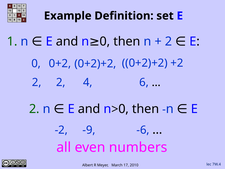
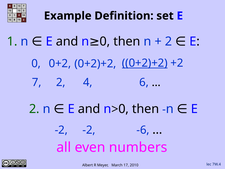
0+2)+2 at (145, 63) underline: none -> present
2 at (37, 82): 2 -> 7
-2 -9: -9 -> -2
